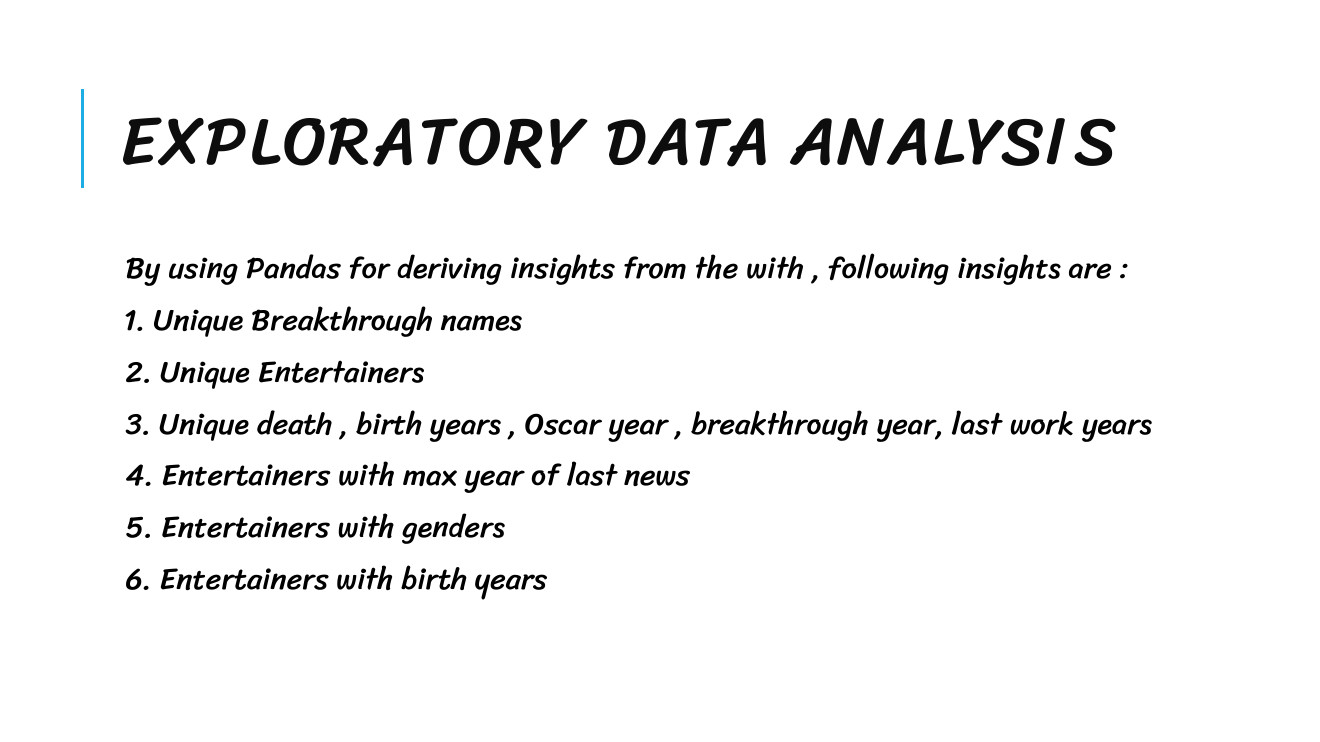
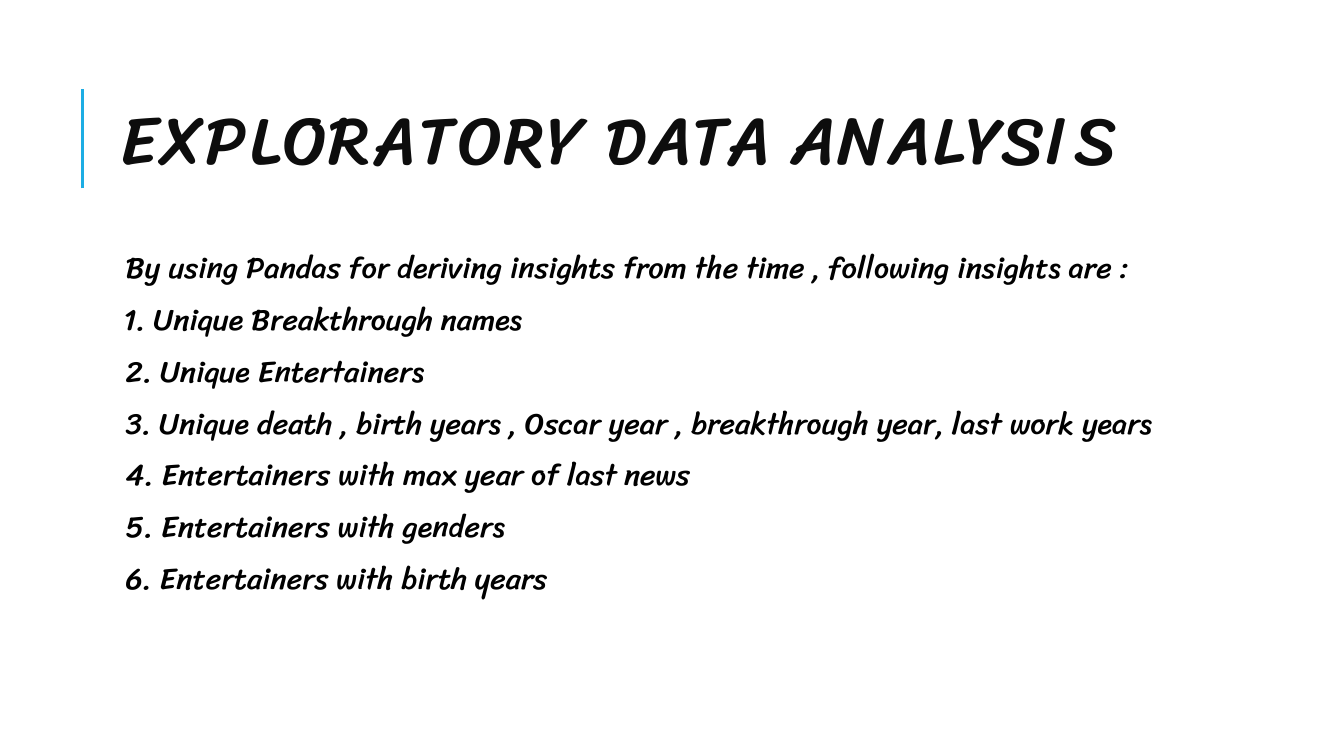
the with: with -> time
